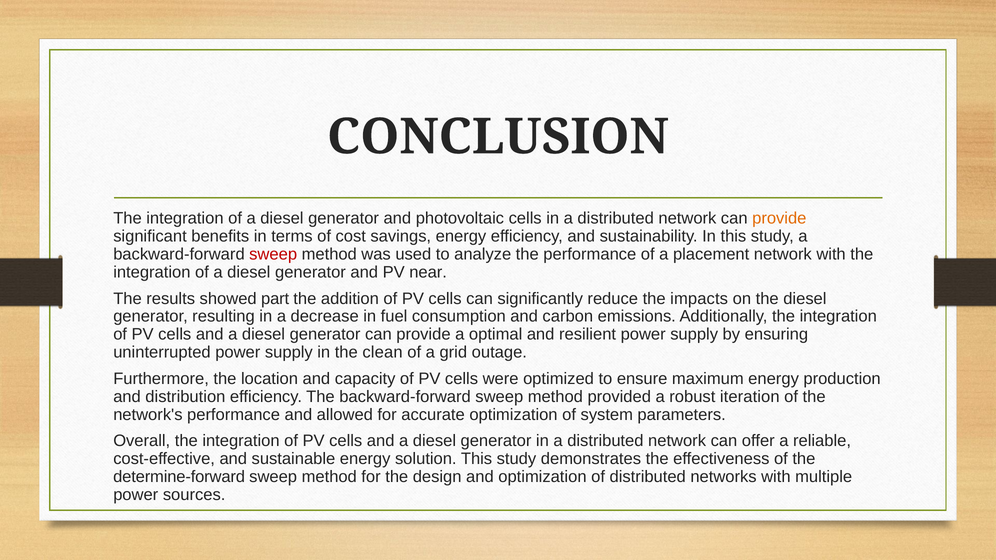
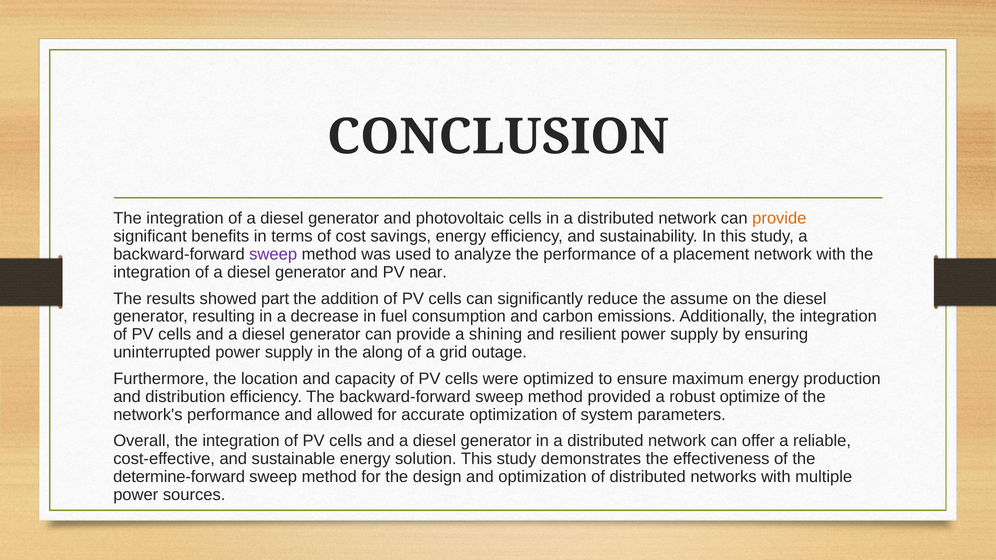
sweep at (273, 254) colour: red -> purple
impacts: impacts -> assume
optimal: optimal -> shining
clean: clean -> along
iteration: iteration -> optimize
